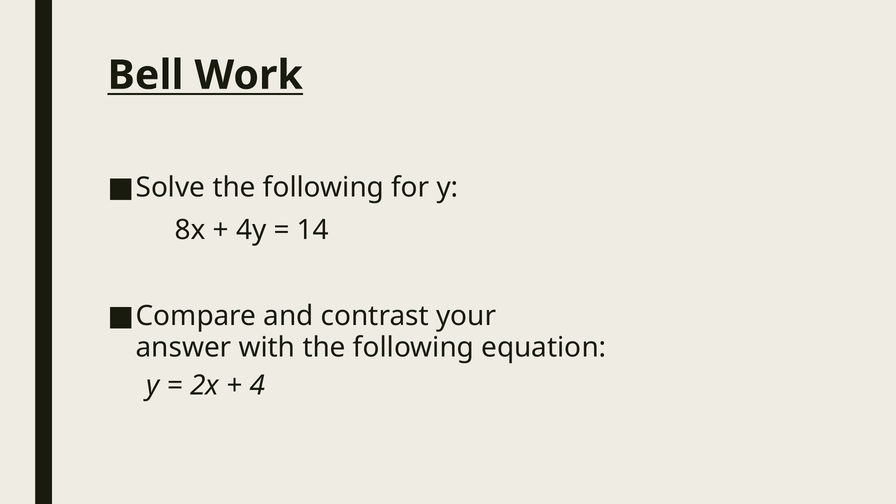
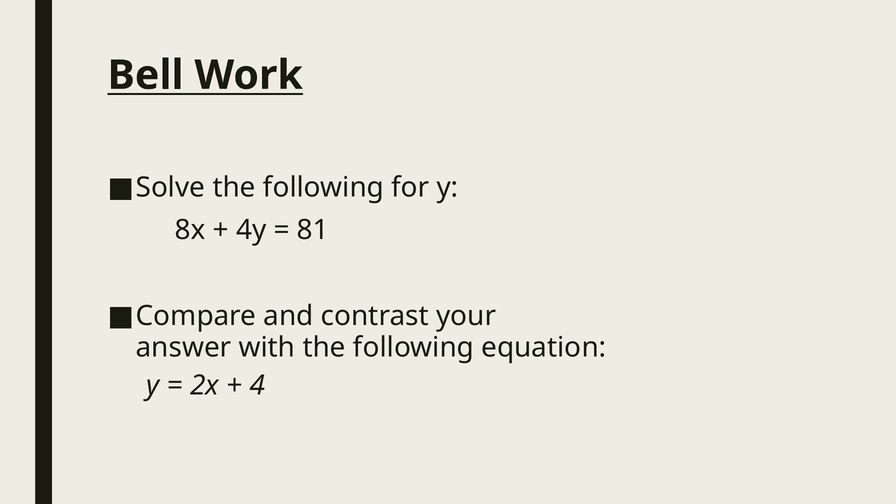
14: 14 -> 81
